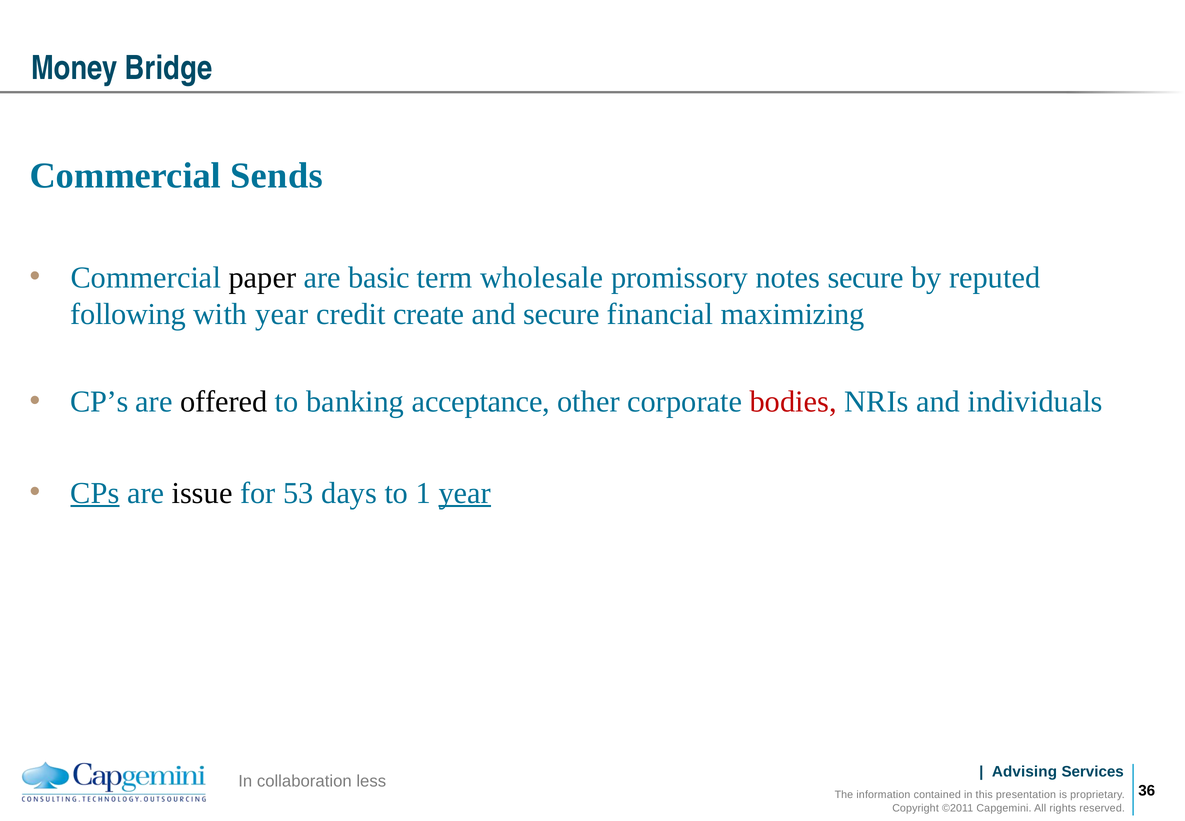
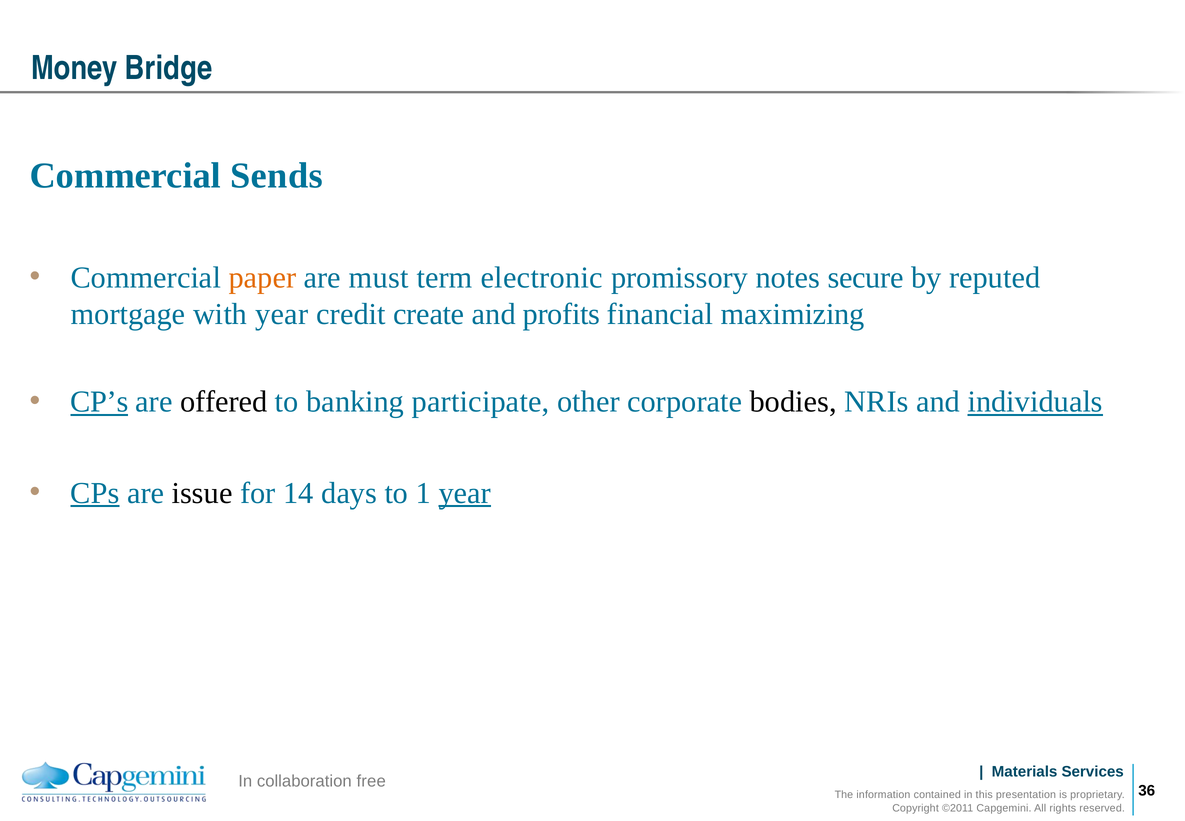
paper colour: black -> orange
basic: basic -> must
wholesale: wholesale -> electronic
following: following -> mortgage
and secure: secure -> profits
CP’s underline: none -> present
acceptance: acceptance -> participate
bodies colour: red -> black
individuals underline: none -> present
53: 53 -> 14
Advising: Advising -> Materials
less: less -> free
